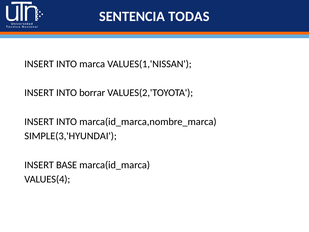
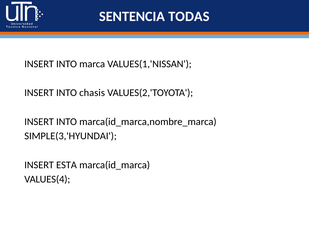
borrar: borrar -> chasis
BASE: BASE -> ESTA
